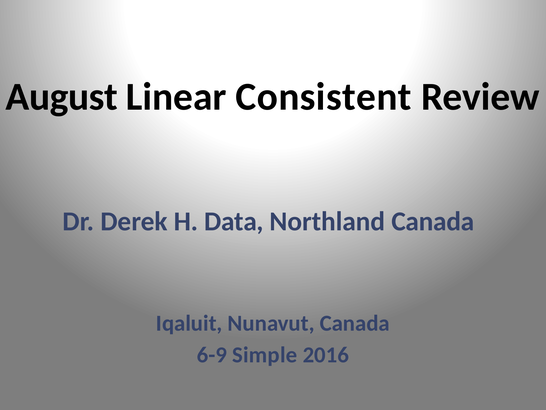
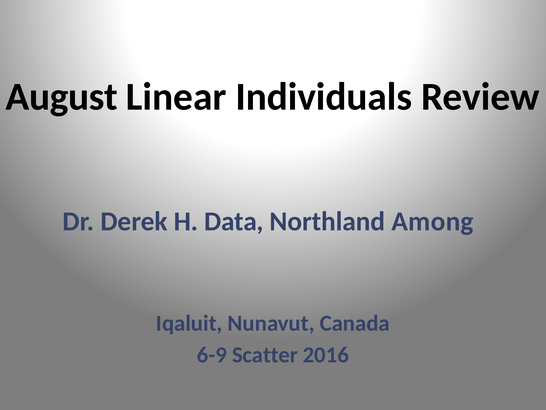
Consistent: Consistent -> Individuals
Northland Canada: Canada -> Among
Simple: Simple -> Scatter
